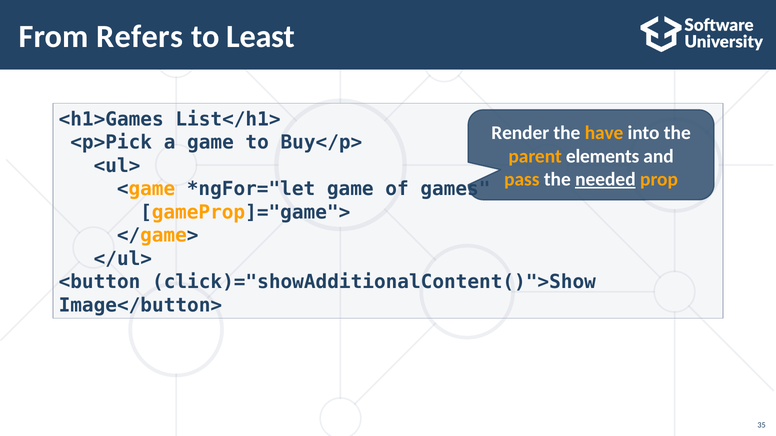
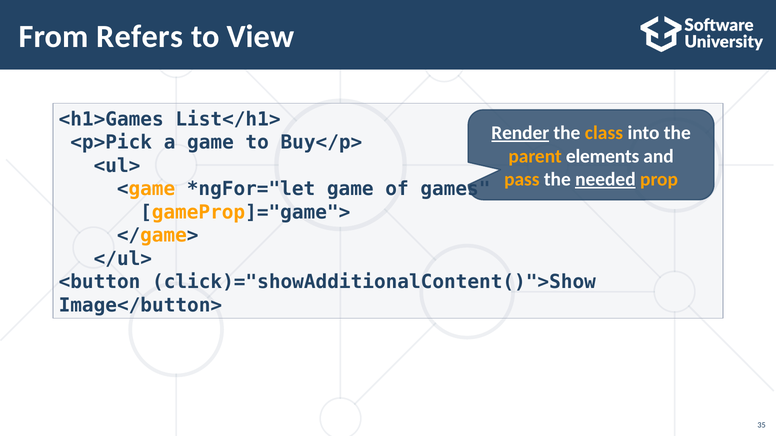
Least: Least -> View
Render underline: none -> present
have: have -> class
